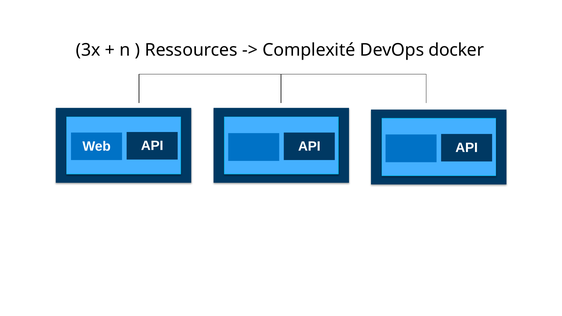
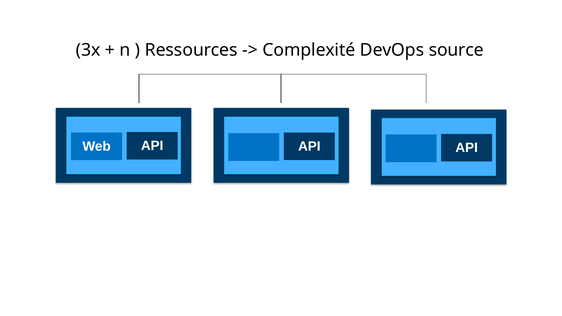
docker: docker -> source
